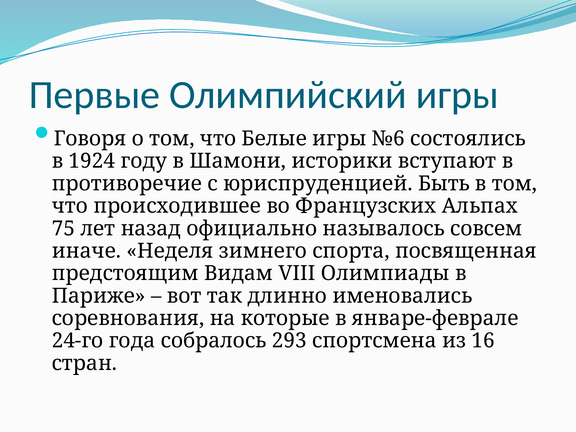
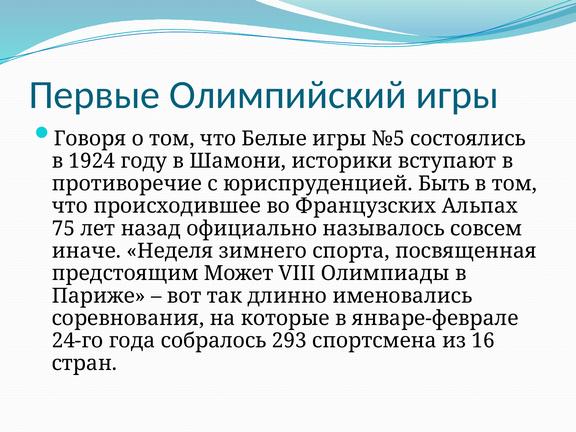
№6: №6 -> №5
Видам: Видам -> Может
